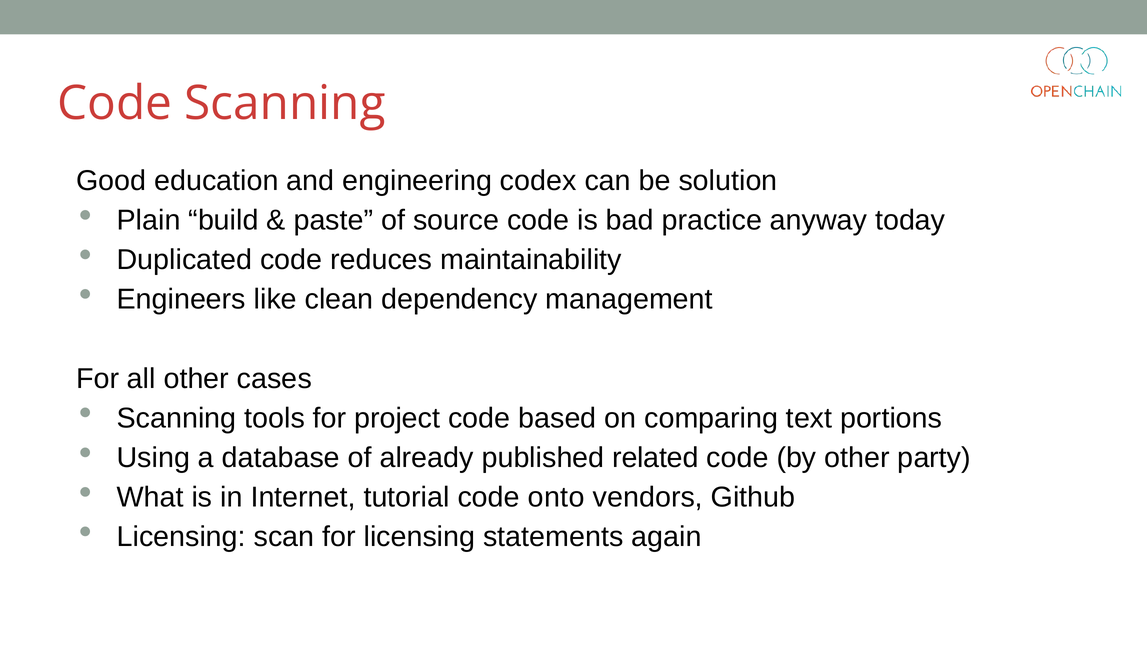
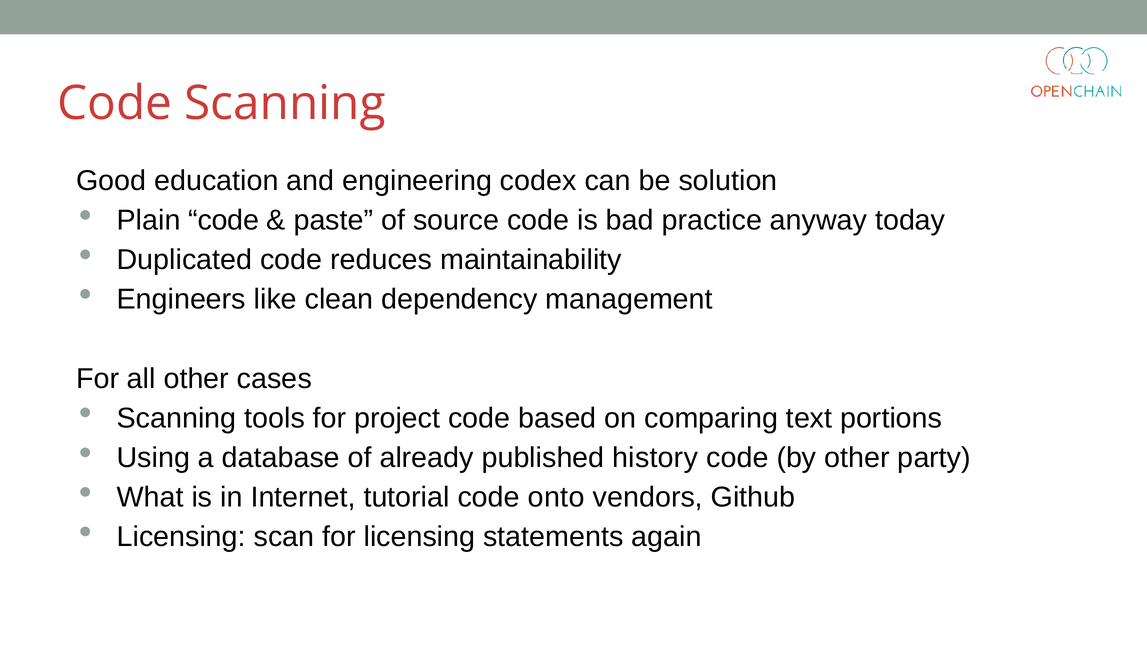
Plain build: build -> code
related: related -> history
